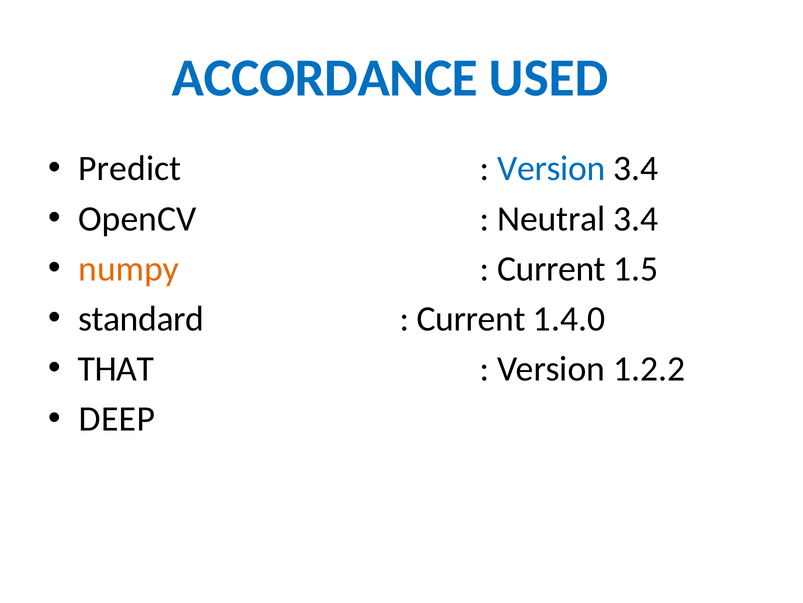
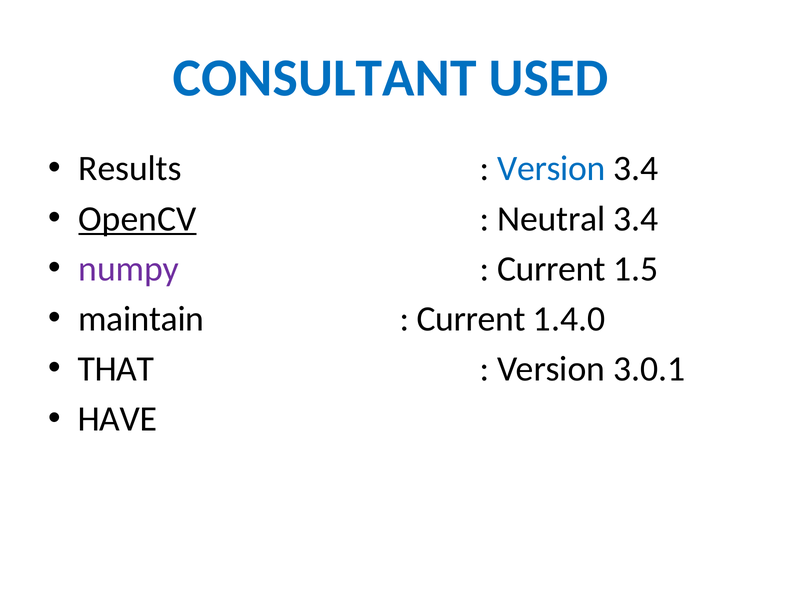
ACCORDANCE: ACCORDANCE -> CONSULTANT
Predict: Predict -> Results
OpenCV underline: none -> present
numpy colour: orange -> purple
standard: standard -> maintain
1.2.2: 1.2.2 -> 3.0.1
DEEP: DEEP -> HAVE
